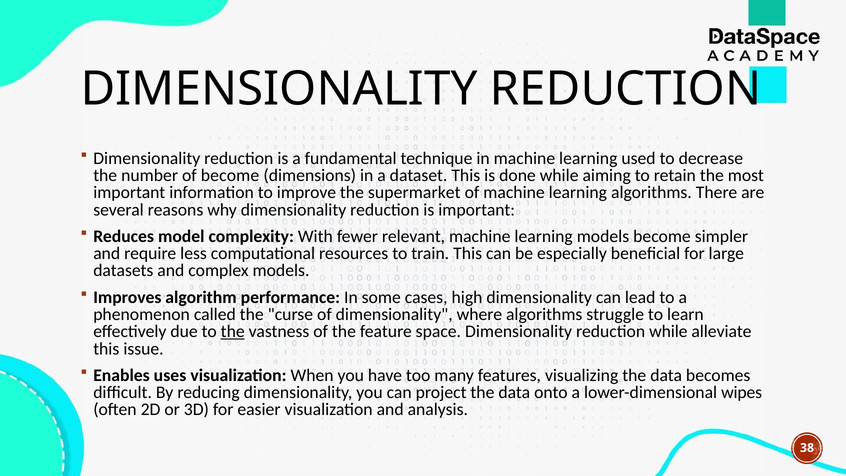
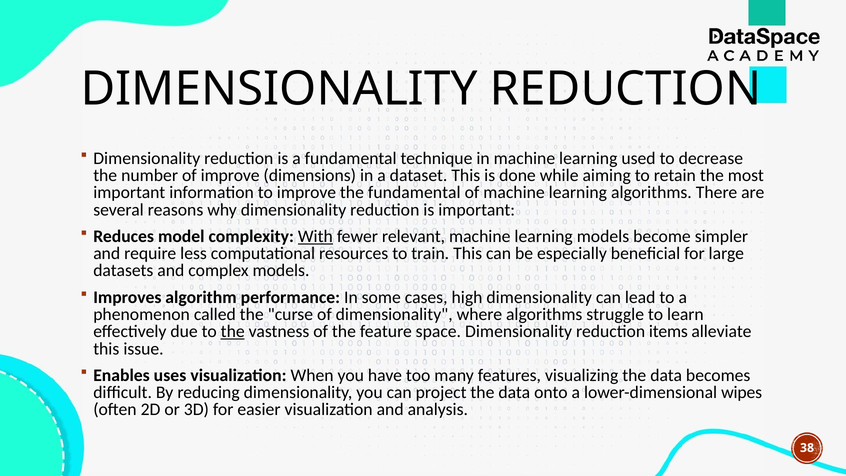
of become: become -> improve
the supermarket: supermarket -> fundamental
With underline: none -> present
reduction while: while -> items
